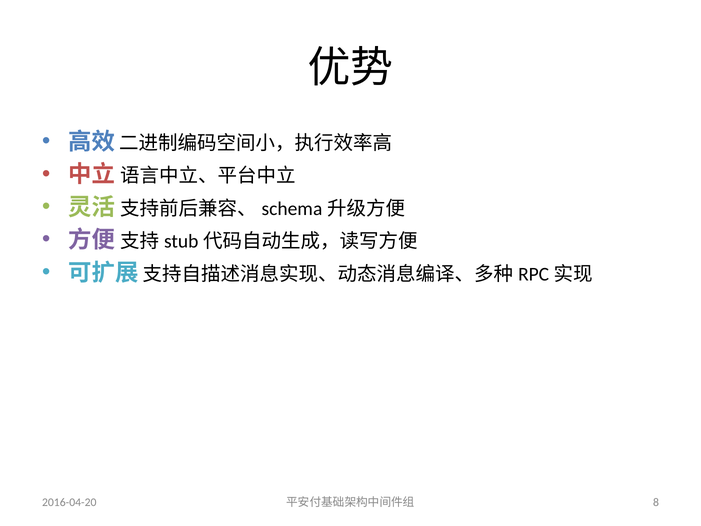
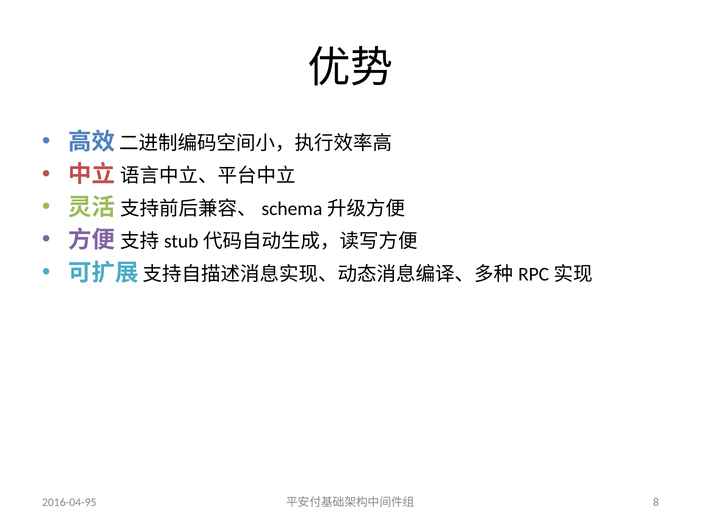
2016-04-20: 2016-04-20 -> 2016-04-95
